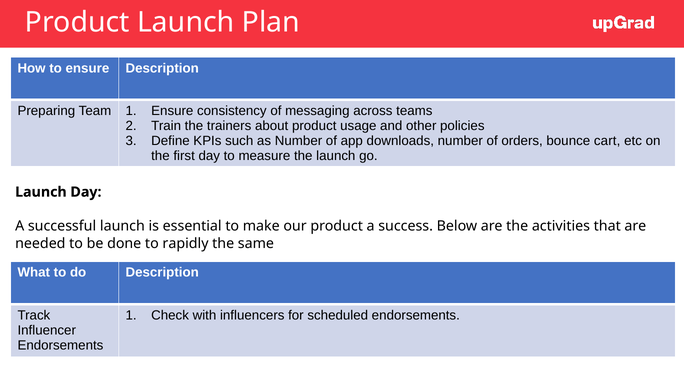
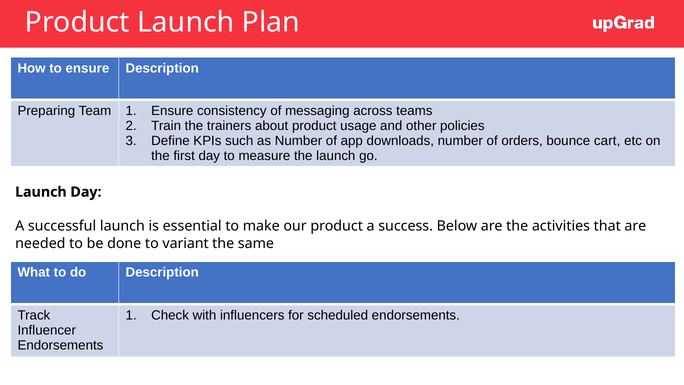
rapidly: rapidly -> variant
